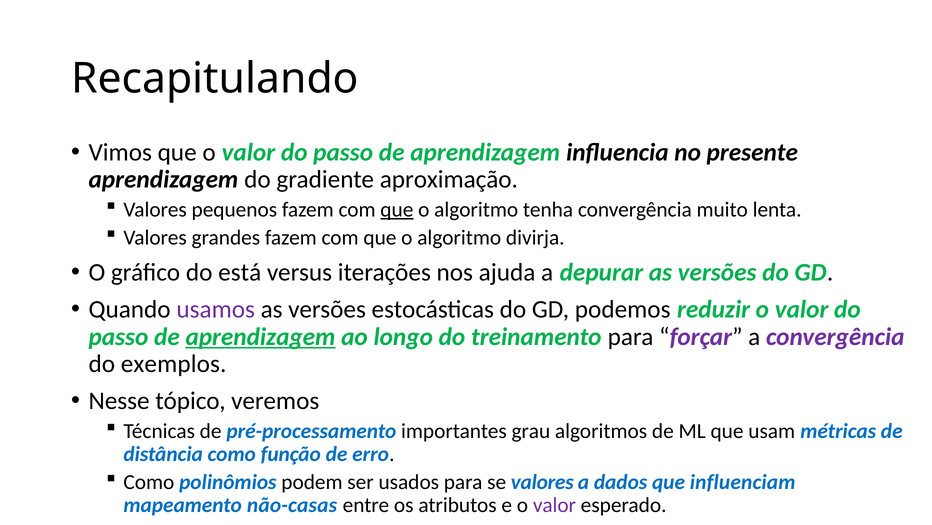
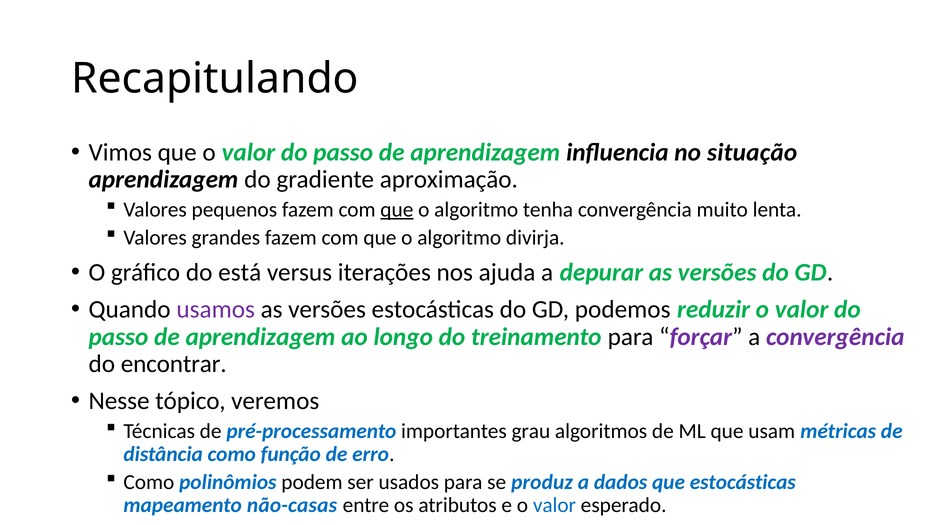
presente: presente -> situação
aprendizagem at (260, 336) underline: present -> none
exemplos: exemplos -> encontrar
se valores: valores -> produz
que influenciam: influenciam -> estocásticas
valor at (554, 505) colour: purple -> blue
